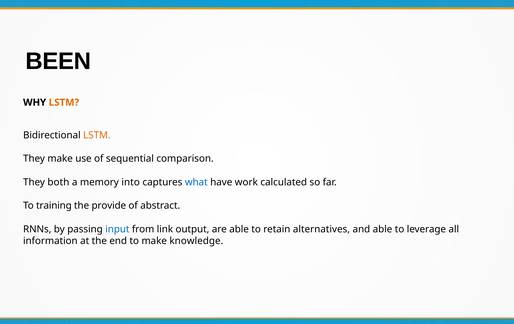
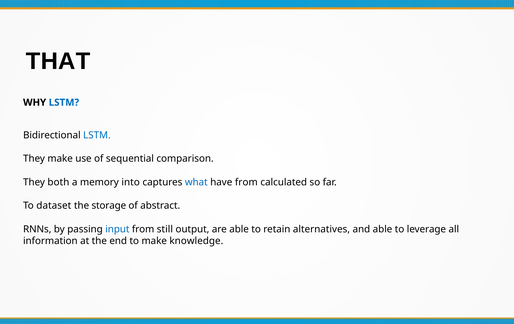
BEEN: BEEN -> THAT
LSTM at (64, 102) colour: orange -> blue
LSTM at (97, 135) colour: orange -> blue
have work: work -> from
training: training -> dataset
provide: provide -> storage
link: link -> still
